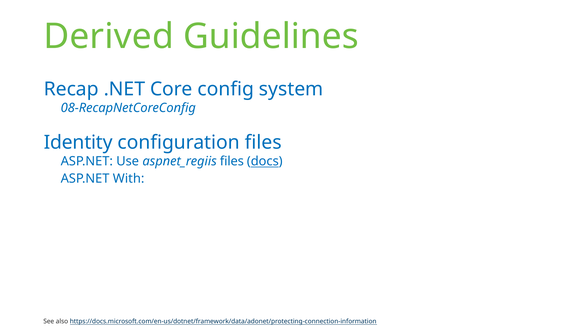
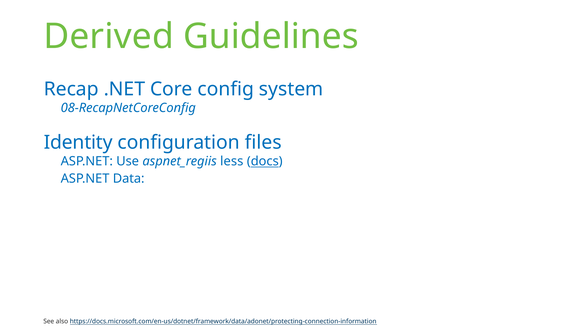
aspnet_regiis files: files -> less
With: With -> Data
